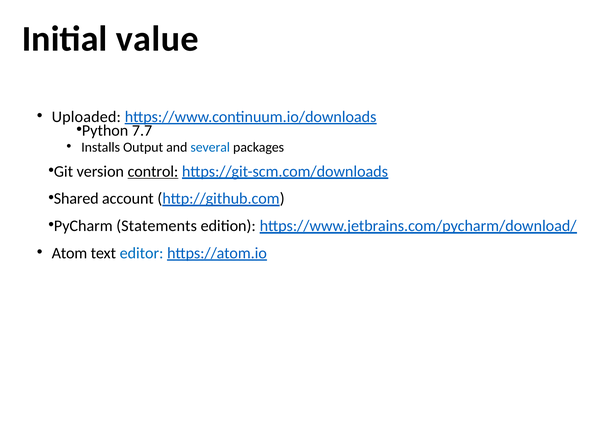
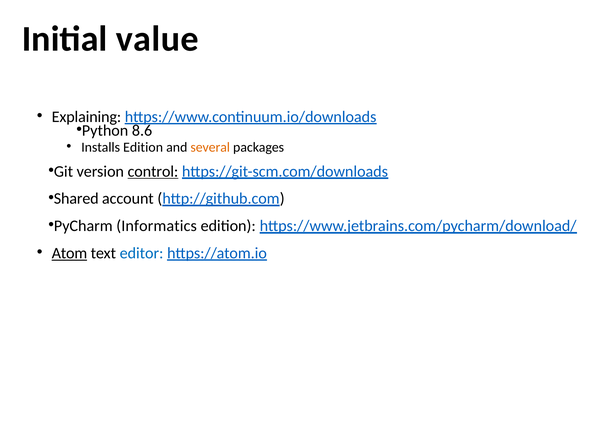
Uploaded: Uploaded -> Explaining
7.7: 7.7 -> 8.6
Installs Output: Output -> Edition
several colour: blue -> orange
Statements: Statements -> Informatics
Atom underline: none -> present
